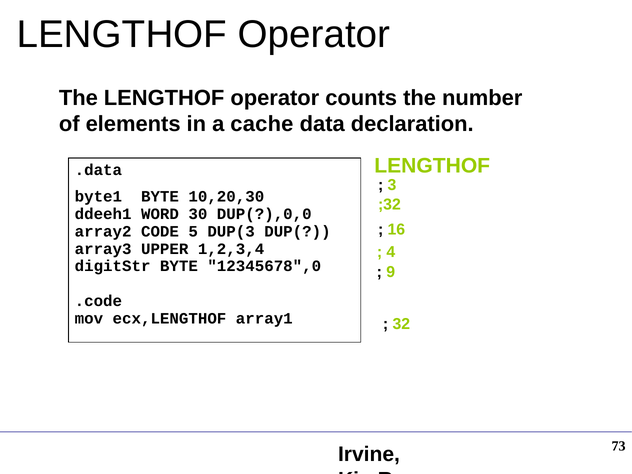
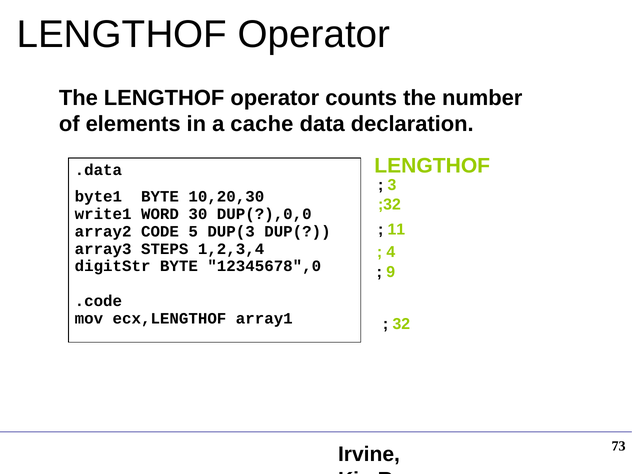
ddeeh1: ddeeh1 -> write1
16: 16 -> 11
UPPER: UPPER -> STEPS
